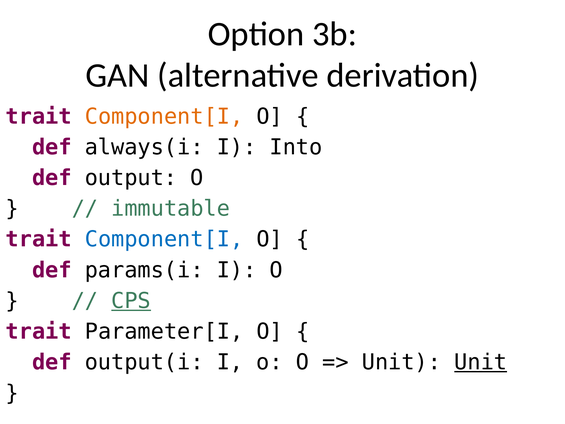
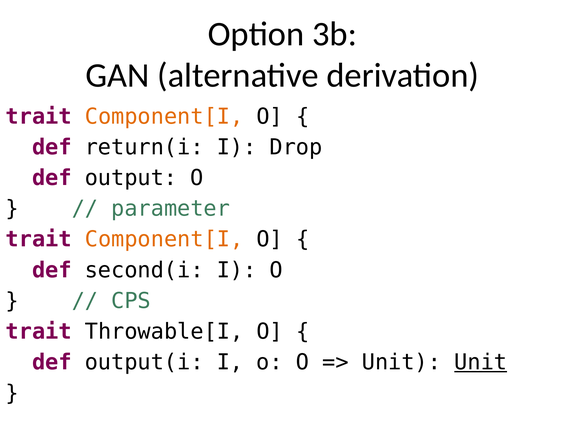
always(i: always(i -> return(i
Into: Into -> Drop
immutable: immutable -> parameter
Component[I at (164, 239) colour: blue -> orange
params(i: params(i -> second(i
CPS underline: present -> none
Parameter[I: Parameter[I -> Throwable[I
